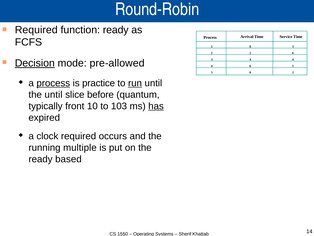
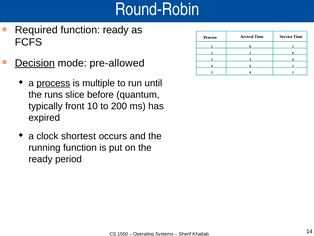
practice: practice -> multiple
run underline: present -> none
the until: until -> runs
103: 103 -> 200
has underline: present -> none
clock required: required -> shortest
running multiple: multiple -> function
based: based -> period
